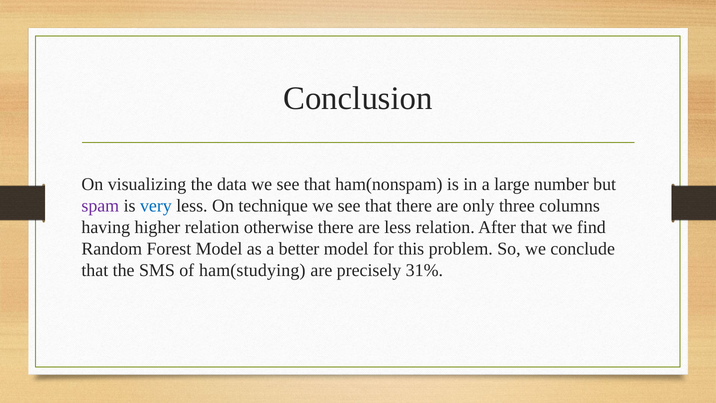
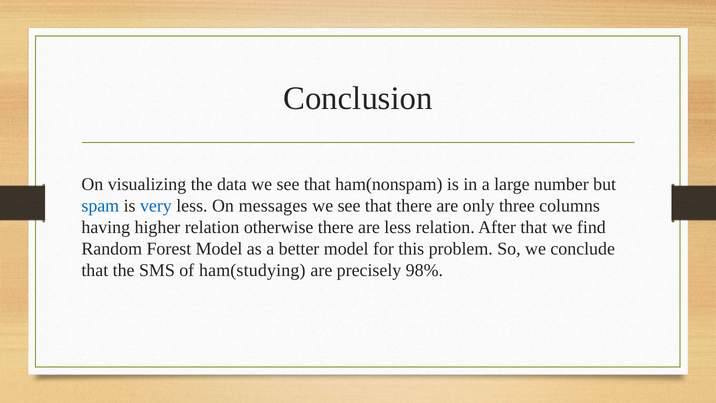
spam colour: purple -> blue
technique: technique -> messages
31%: 31% -> 98%
